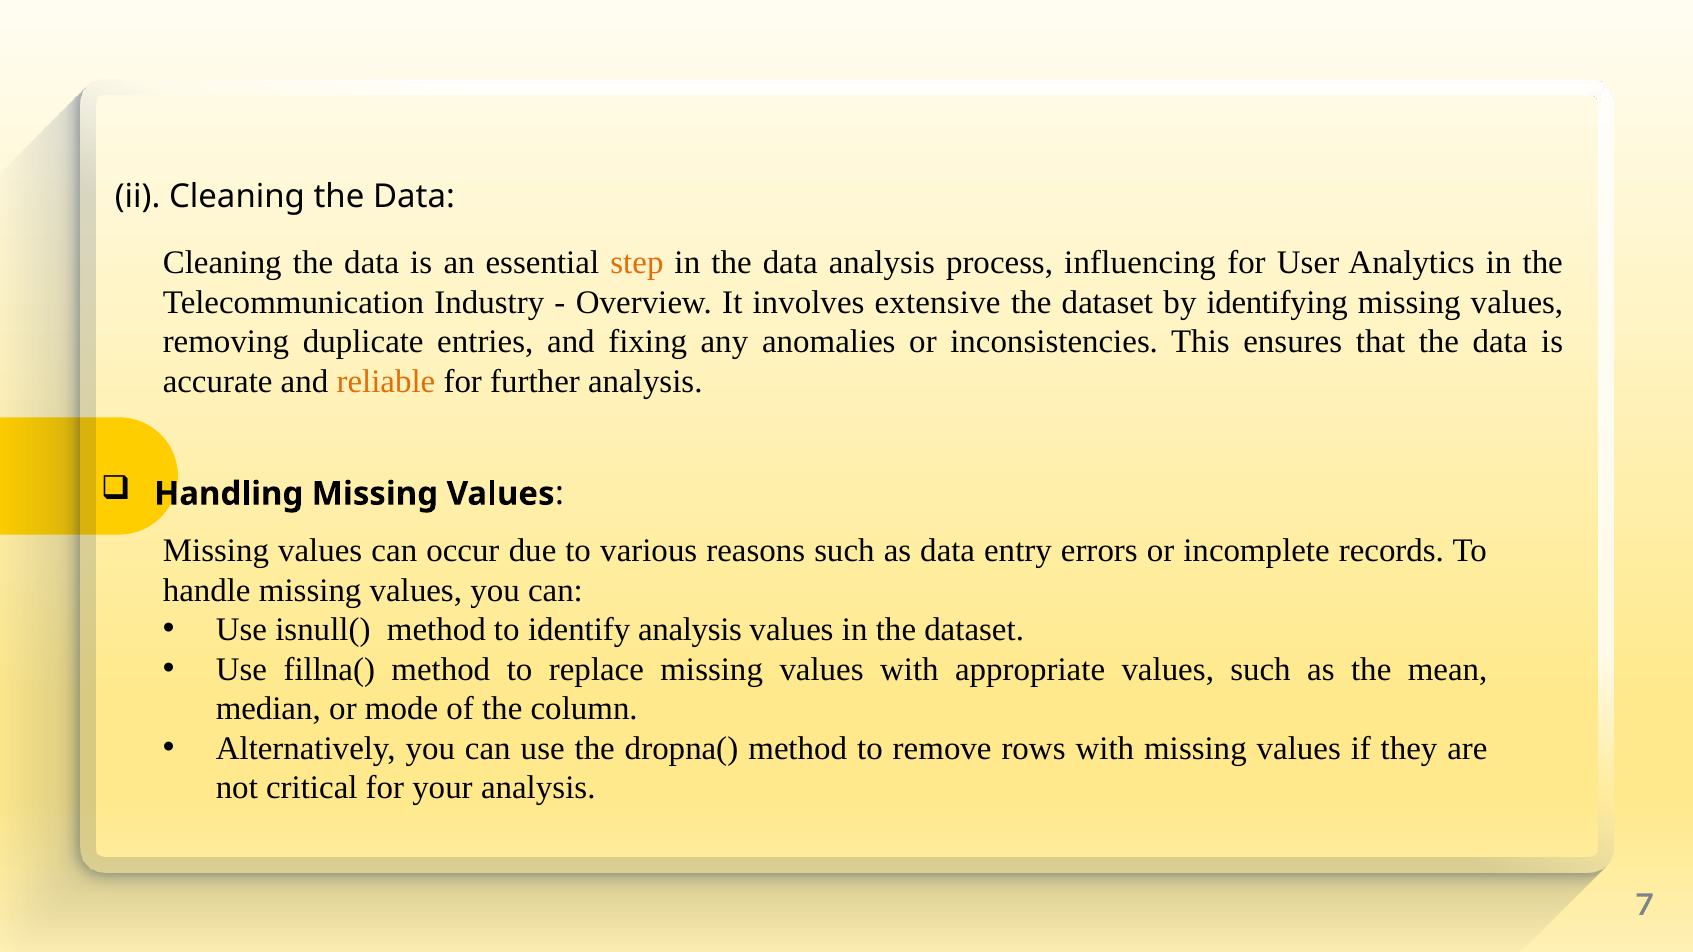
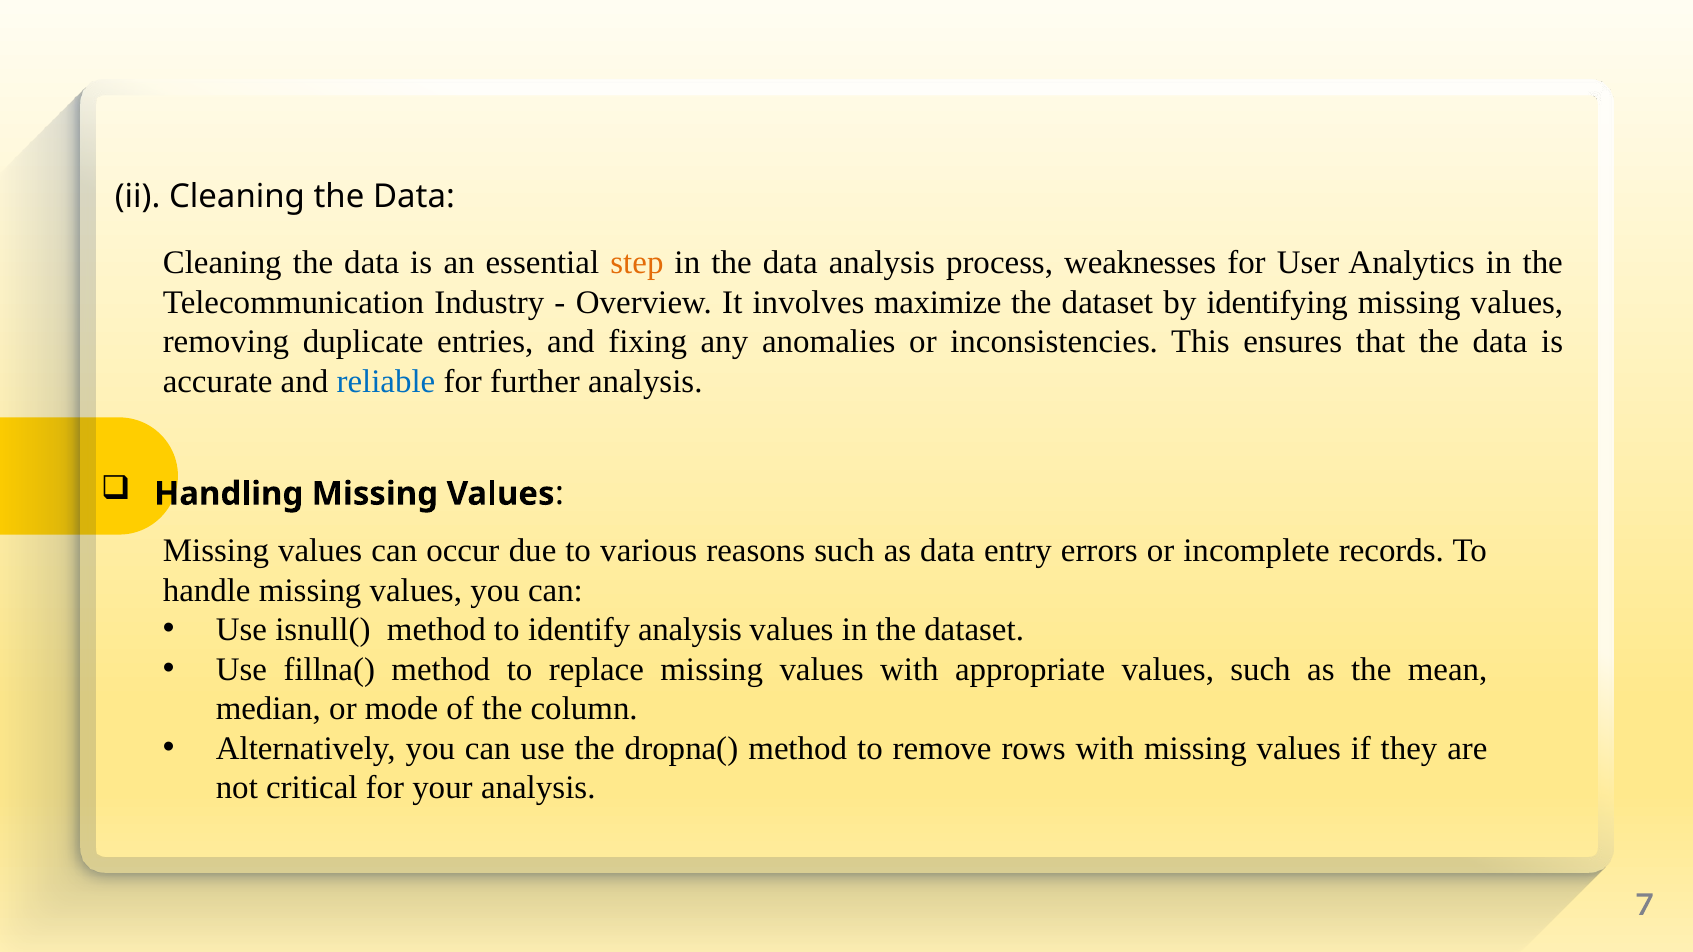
influencing: influencing -> weaknesses
extensive: extensive -> maximize
reliable colour: orange -> blue
